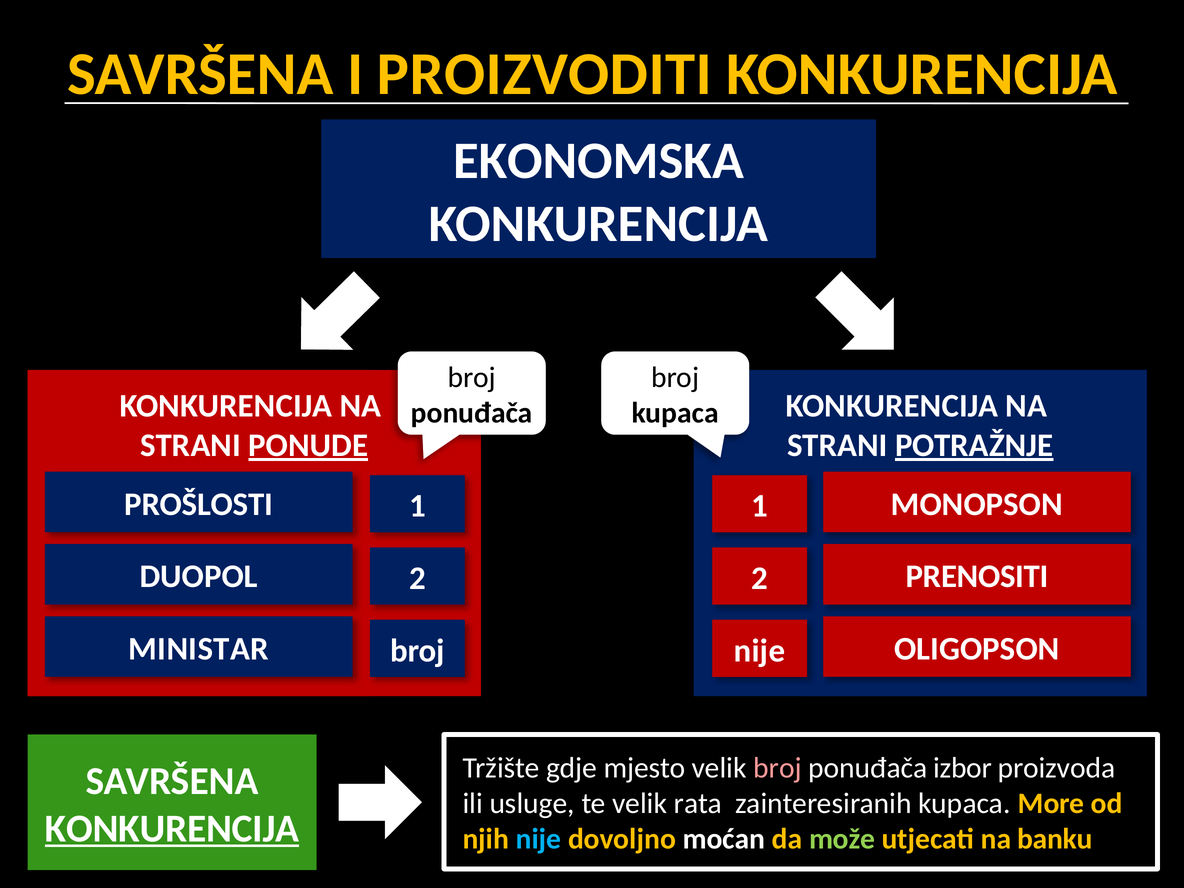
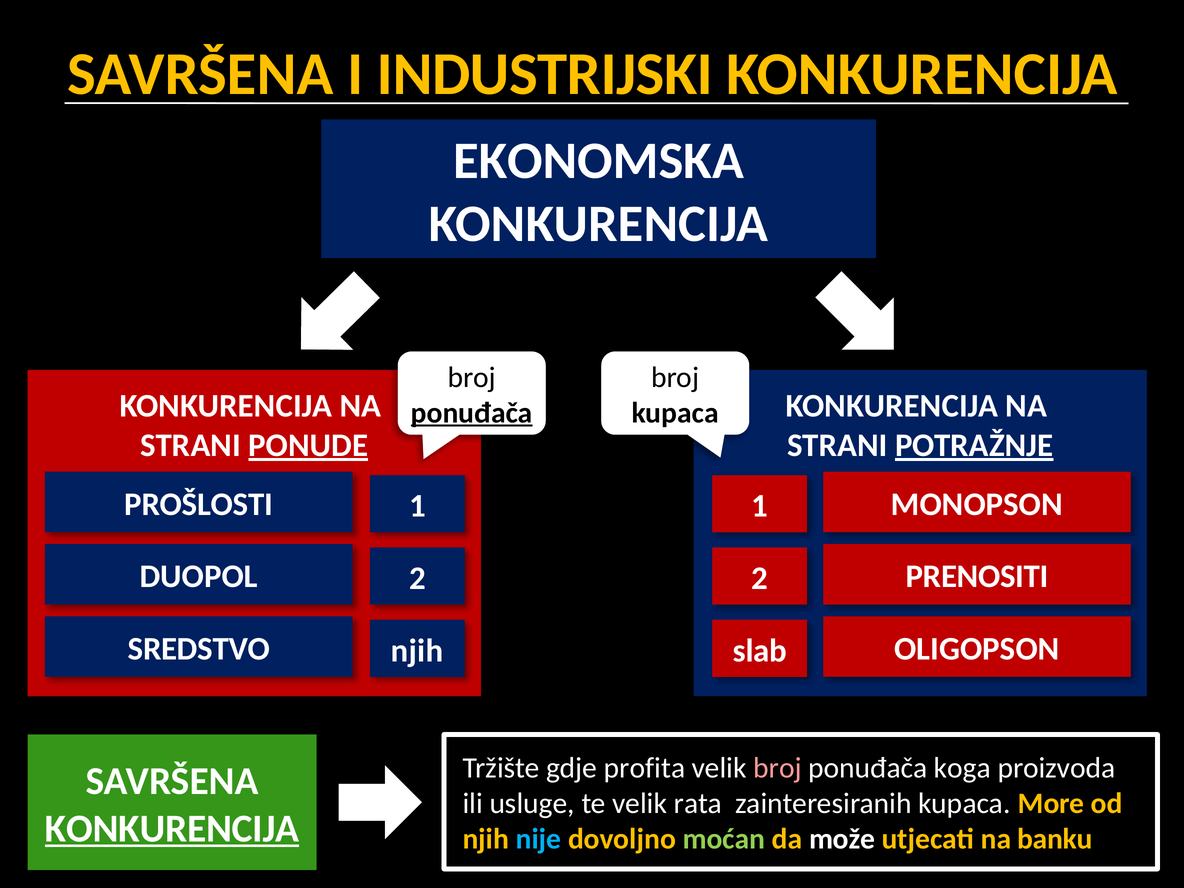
PROIZVODITI: PROIZVODITI -> INDUSTRIJSKI
ponuđača at (472, 413) underline: none -> present
MINISTAR: MINISTAR -> SREDSTVO
broj at (417, 651): broj -> njih
nije at (759, 651): nije -> slab
mjesto: mjesto -> profita
izbor: izbor -> koga
moćan colour: white -> light green
može colour: light green -> white
